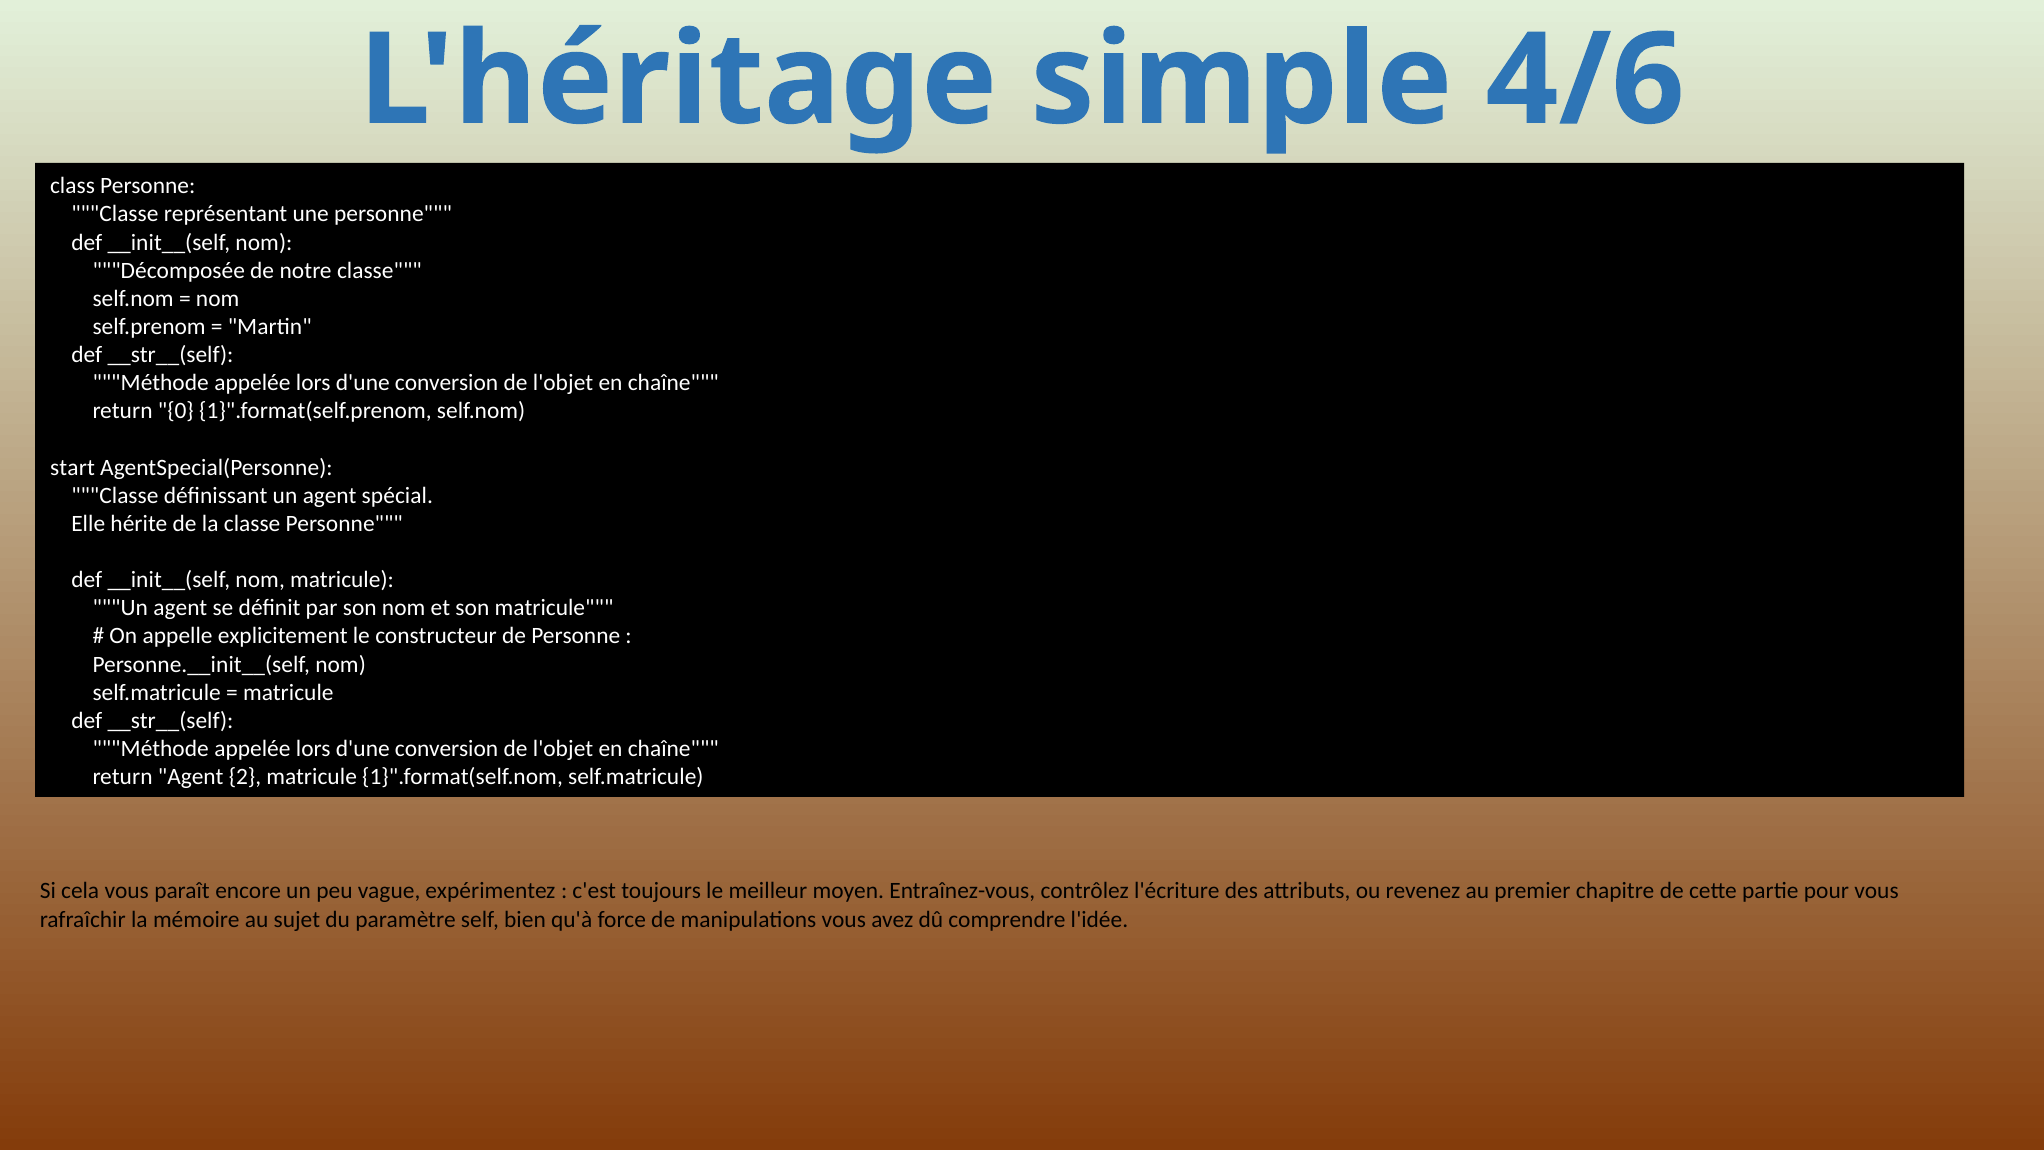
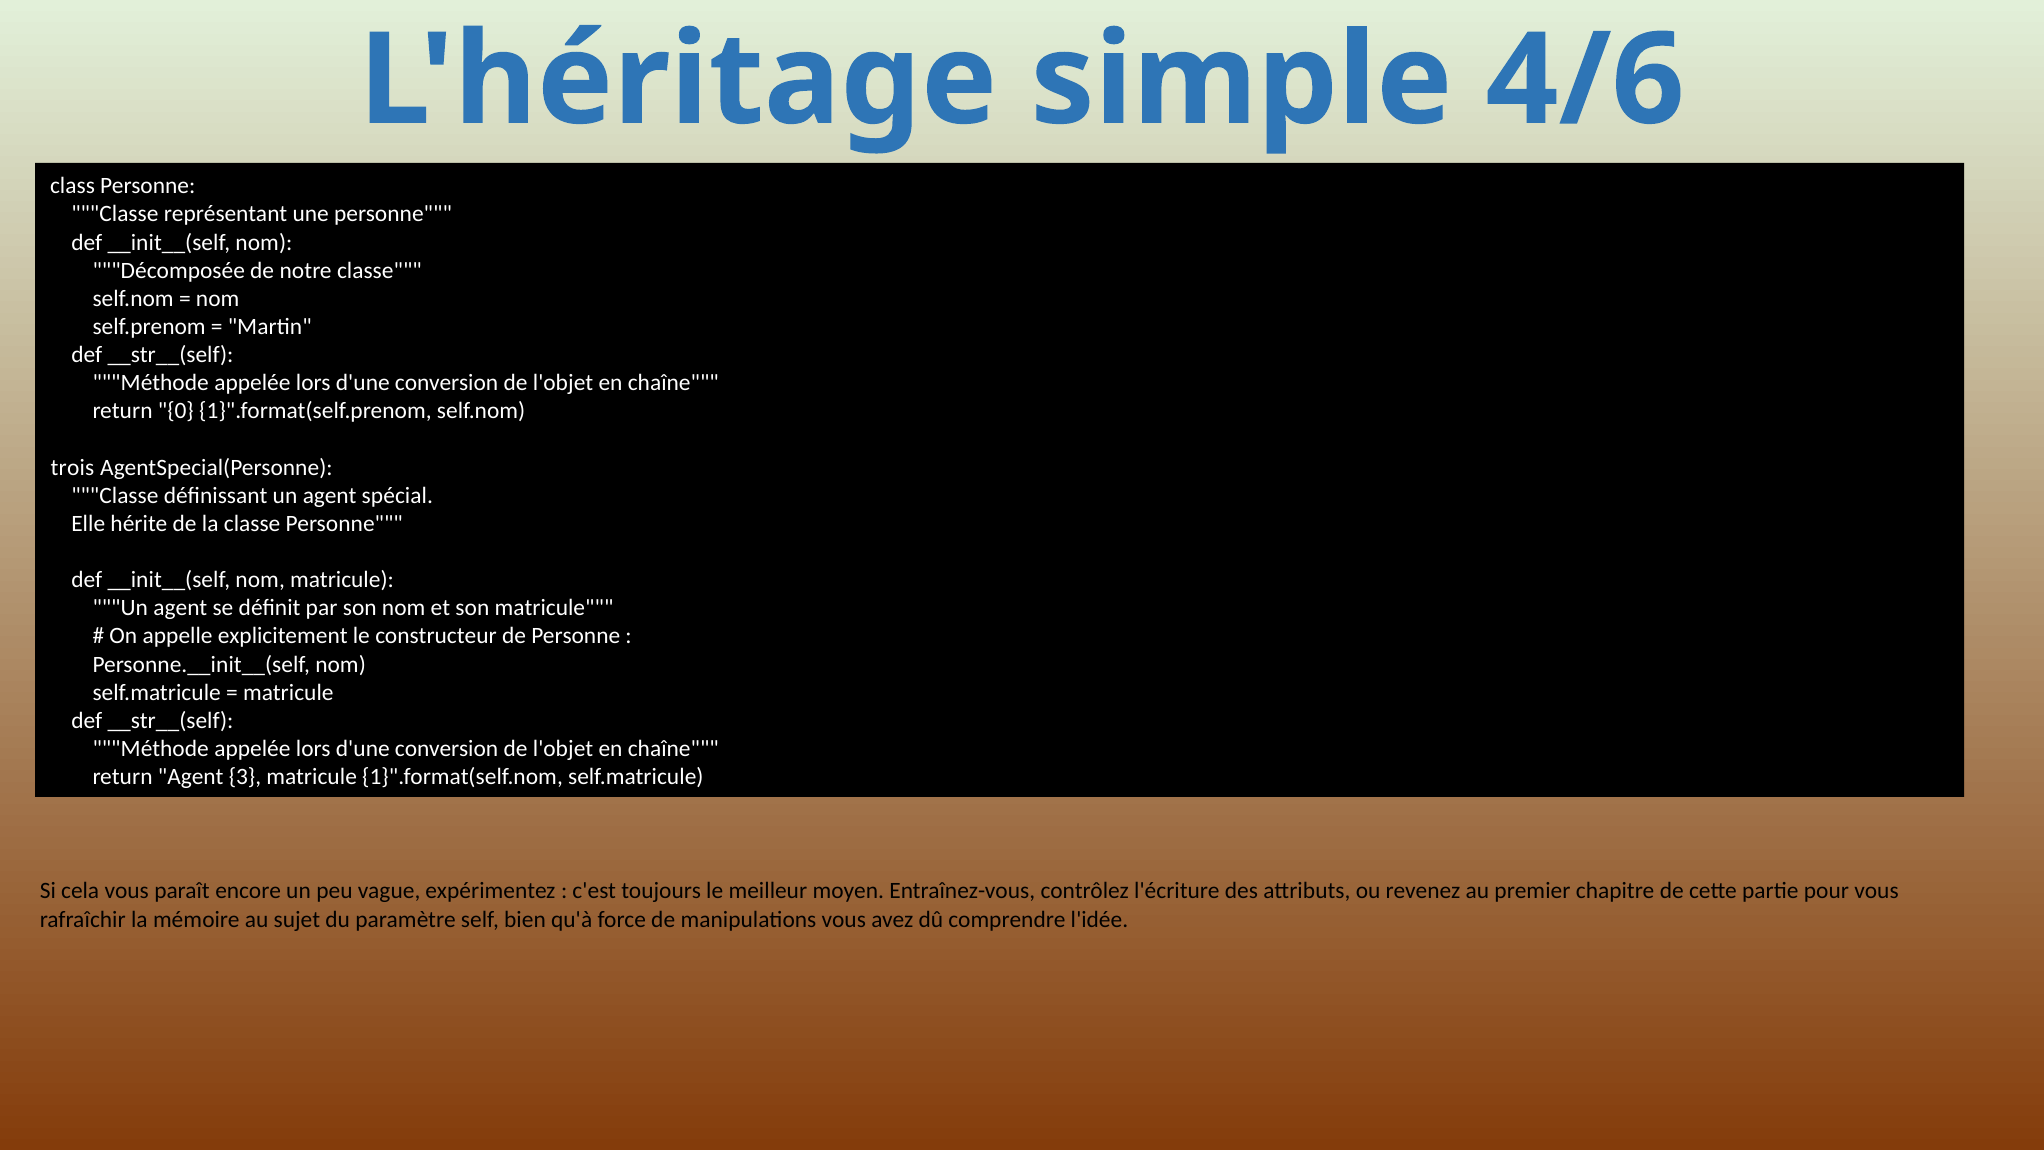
start: start -> trois
2: 2 -> 3
